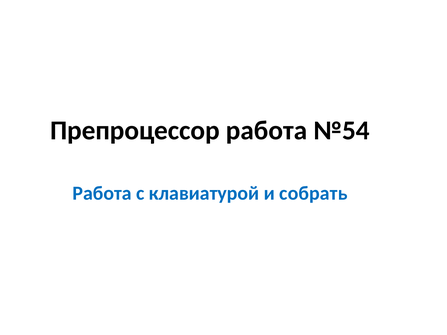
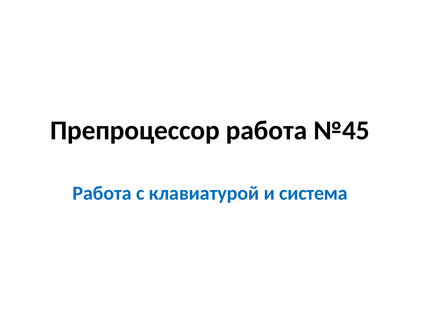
№54: №54 -> №45
собрать: собрать -> система
